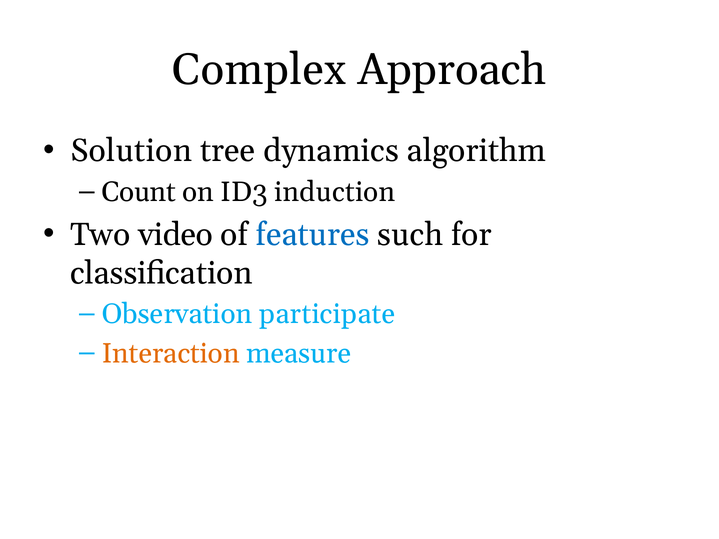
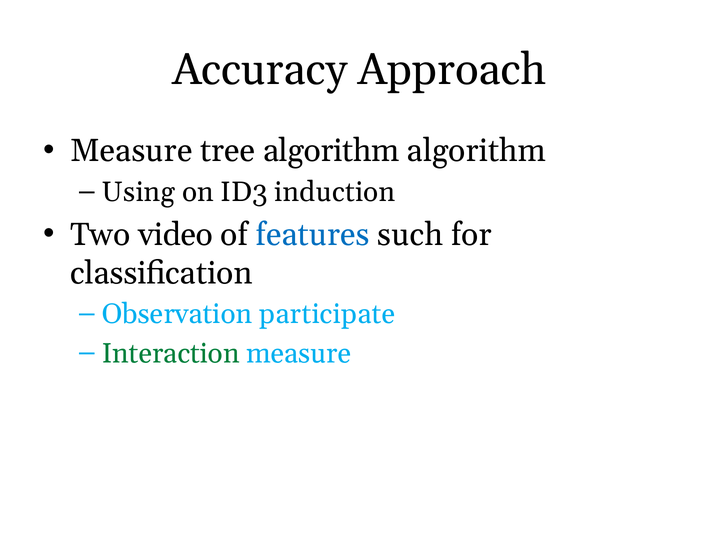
Complex: Complex -> Accuracy
Solution at (131, 151): Solution -> Measure
tree dynamics: dynamics -> algorithm
Count: Count -> Using
Interaction colour: orange -> green
